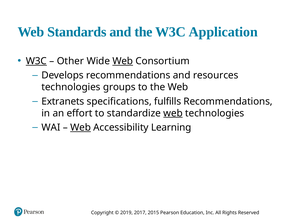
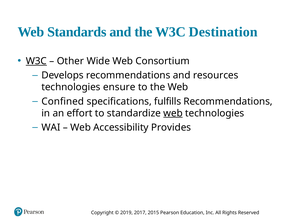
Application: Application -> Destination
Web at (123, 61) underline: present -> none
groups: groups -> ensure
Extranets: Extranets -> Confined
Web at (81, 127) underline: present -> none
Learning: Learning -> Provides
